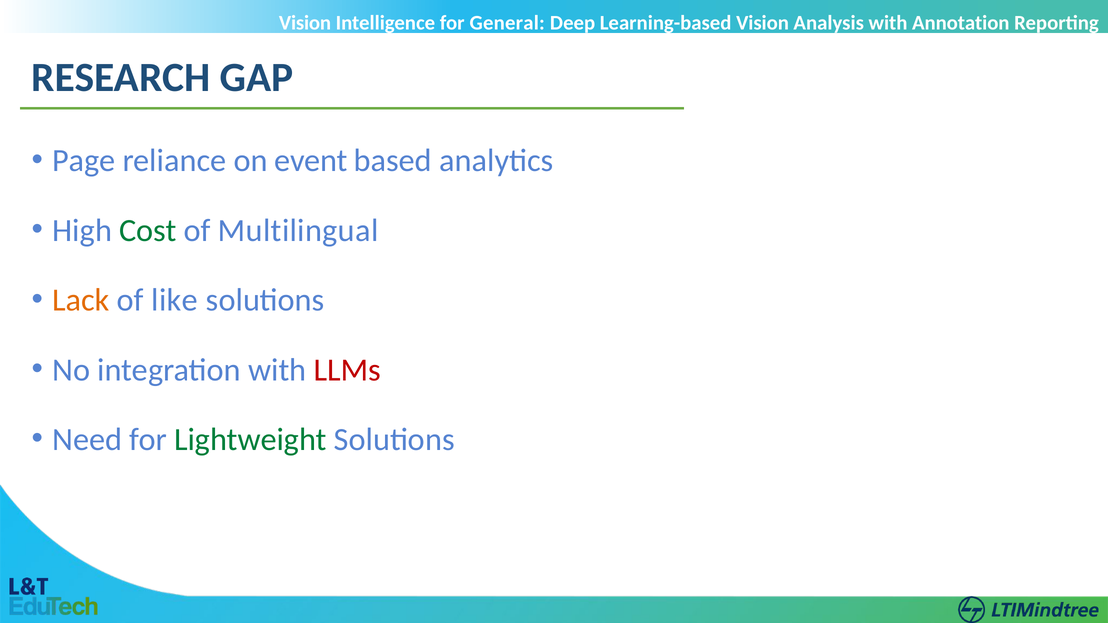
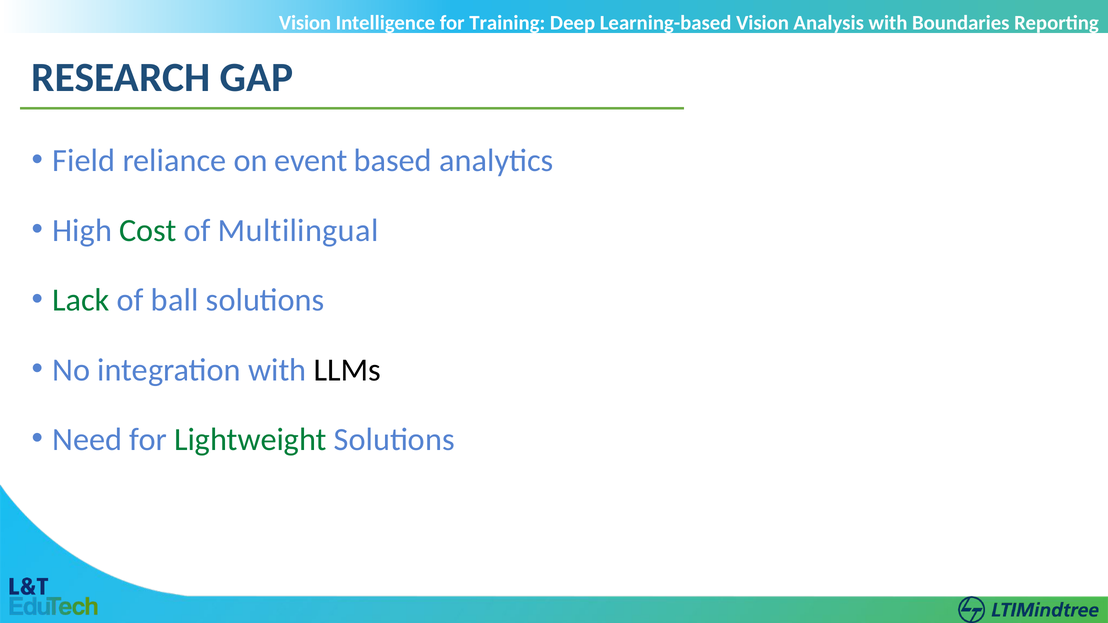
General: General -> Training
Annotation: Annotation -> Boundaries
Page: Page -> Field
Lack colour: orange -> green
like: like -> ball
LLMs colour: red -> black
